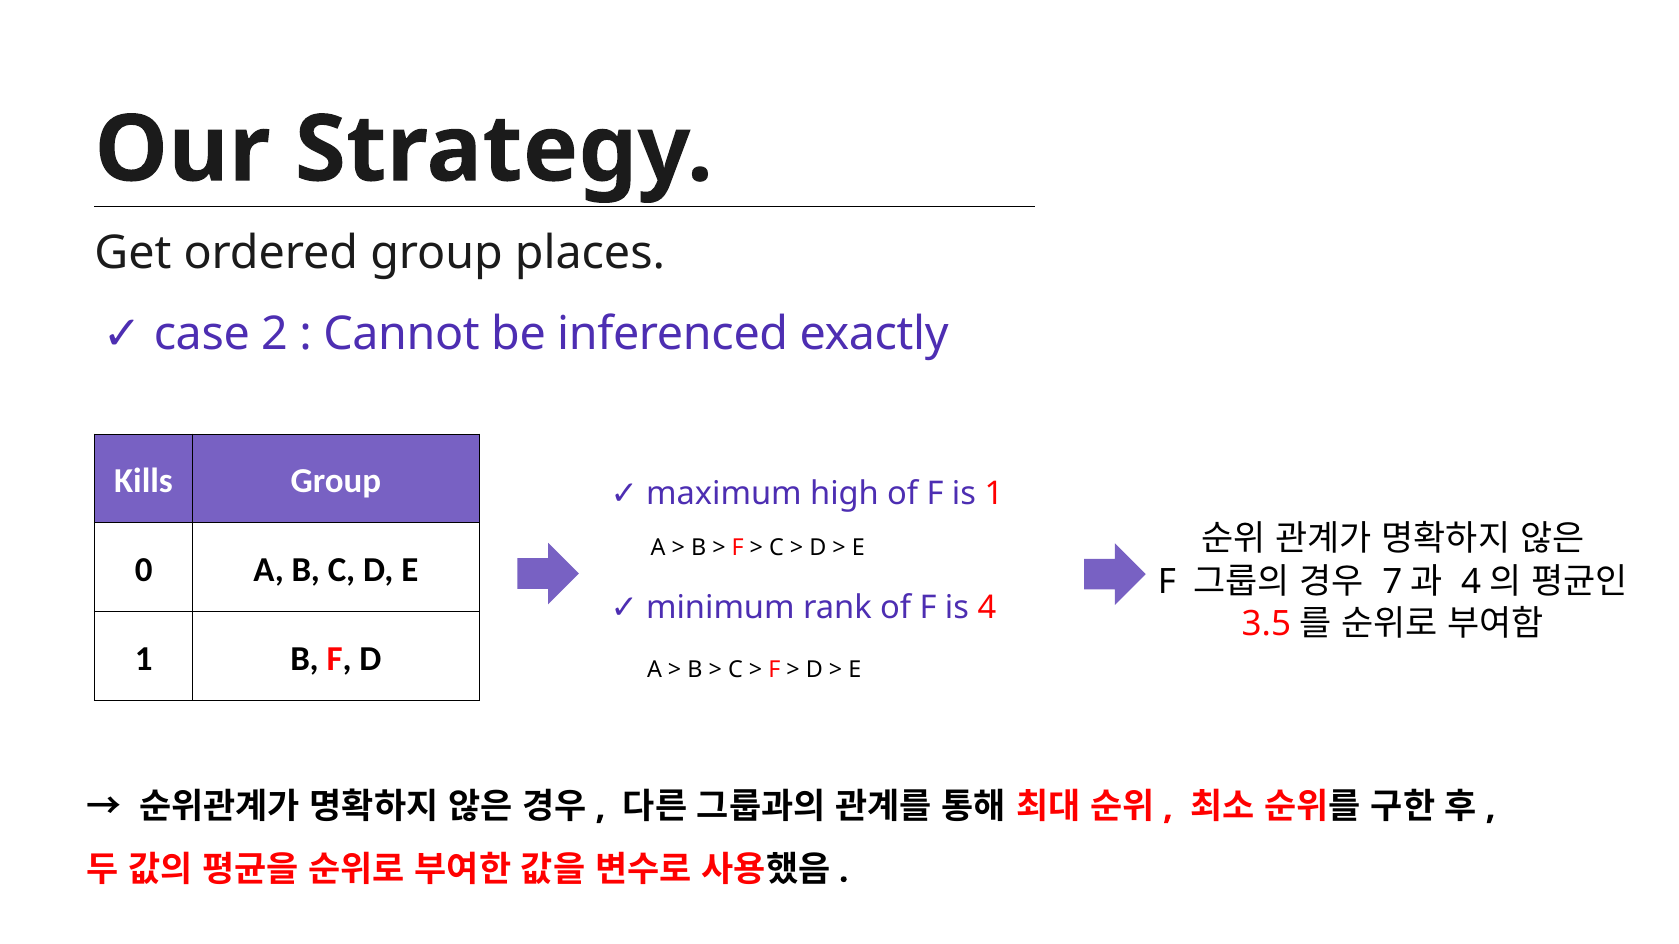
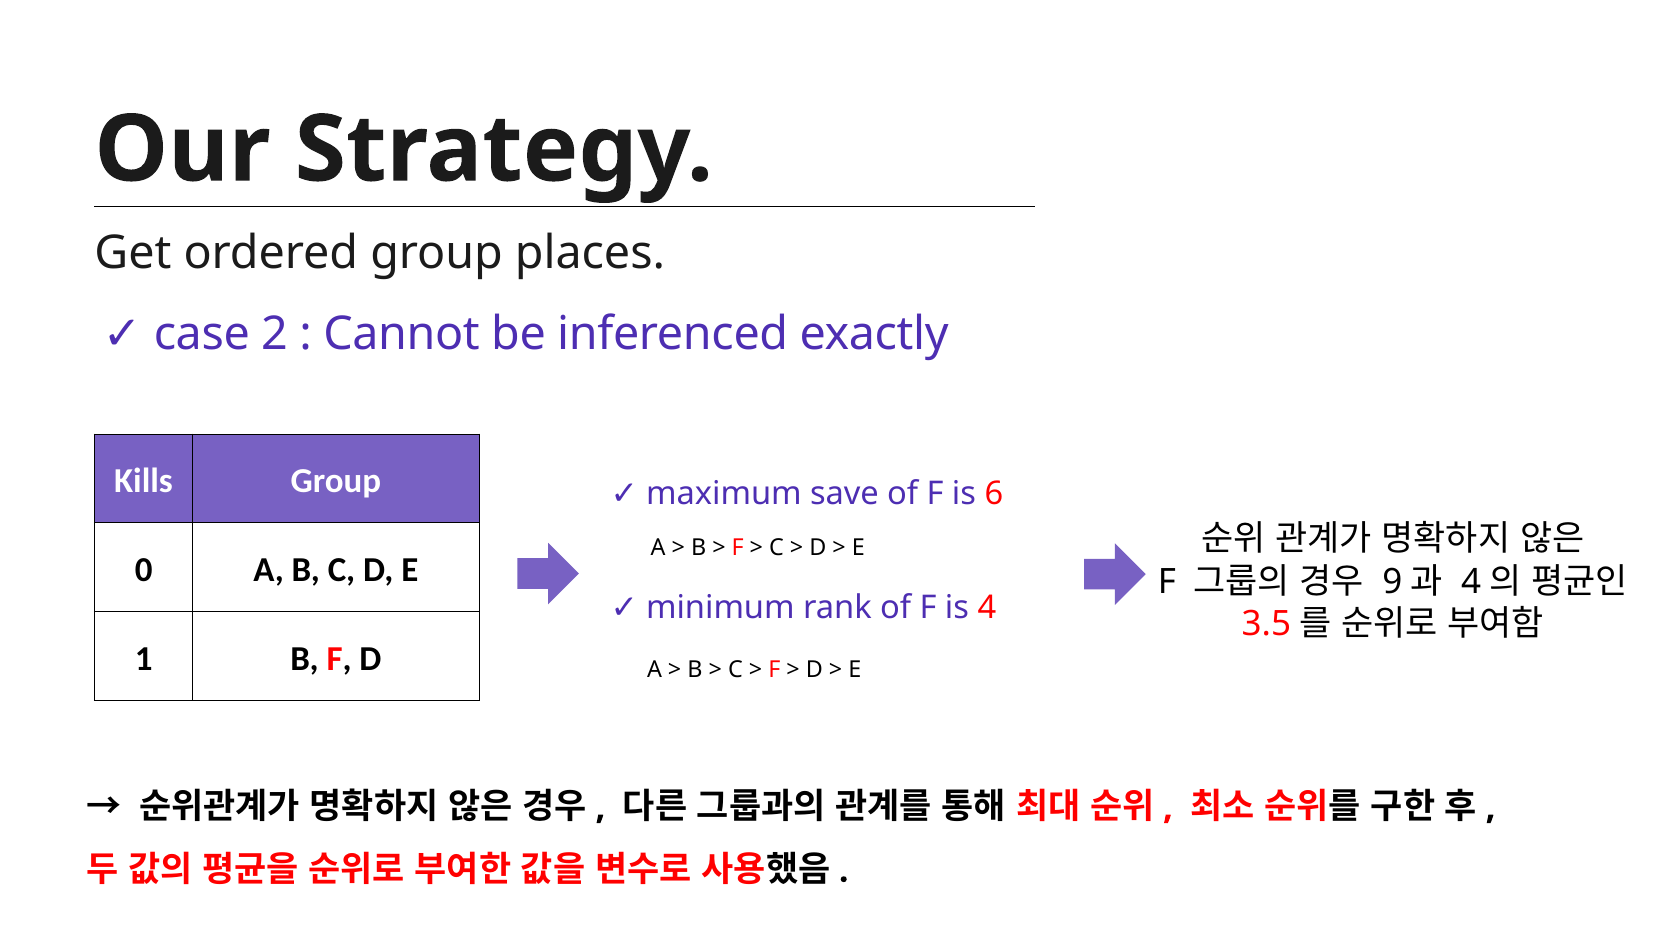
high: high -> save
is 1: 1 -> 6
7: 7 -> 9
